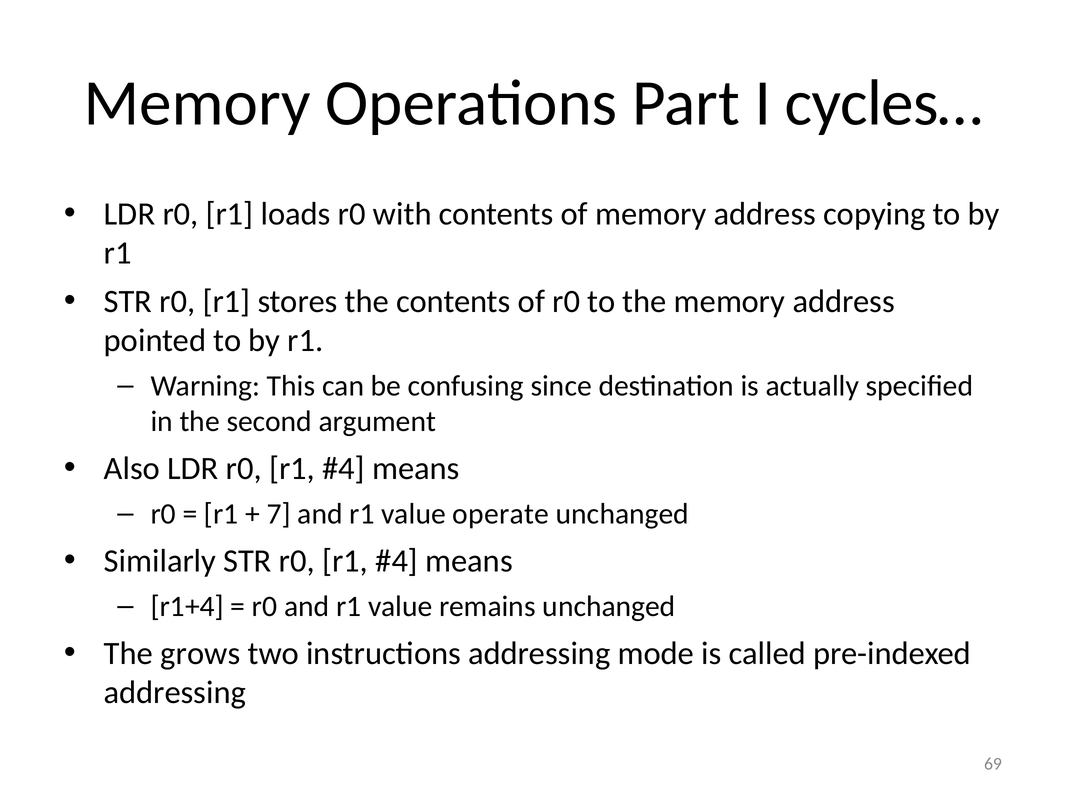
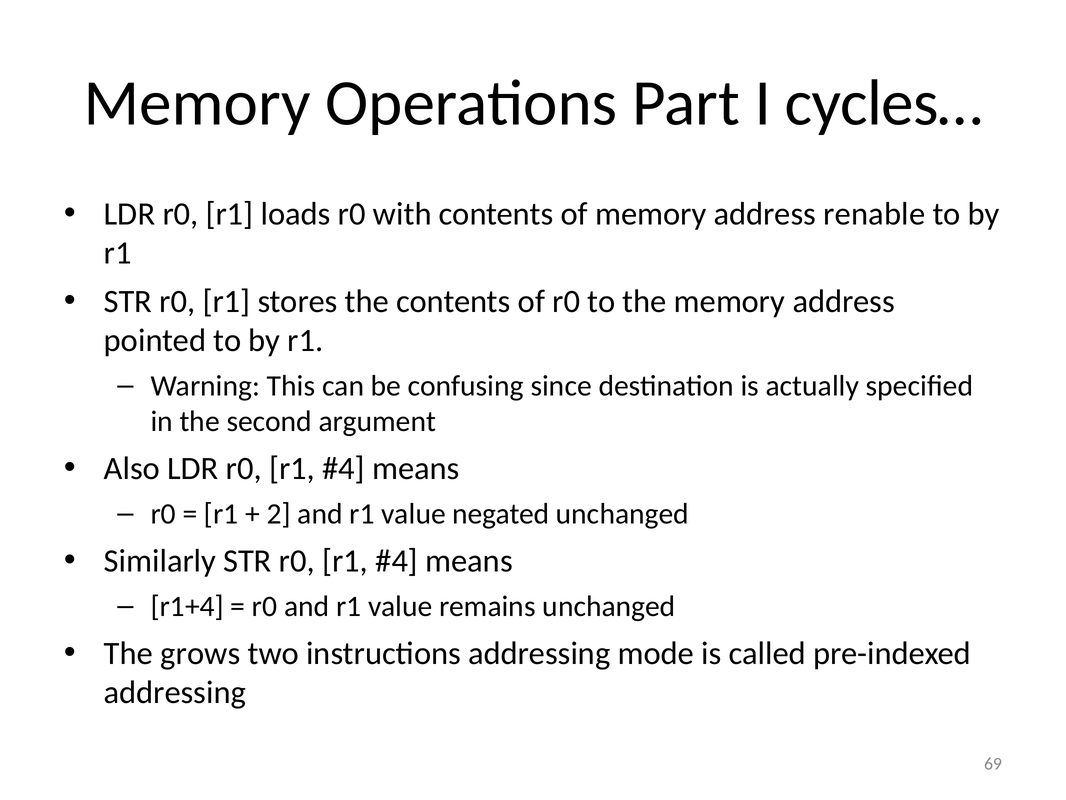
copying: copying -> renable
7: 7 -> 2
operate: operate -> negated
